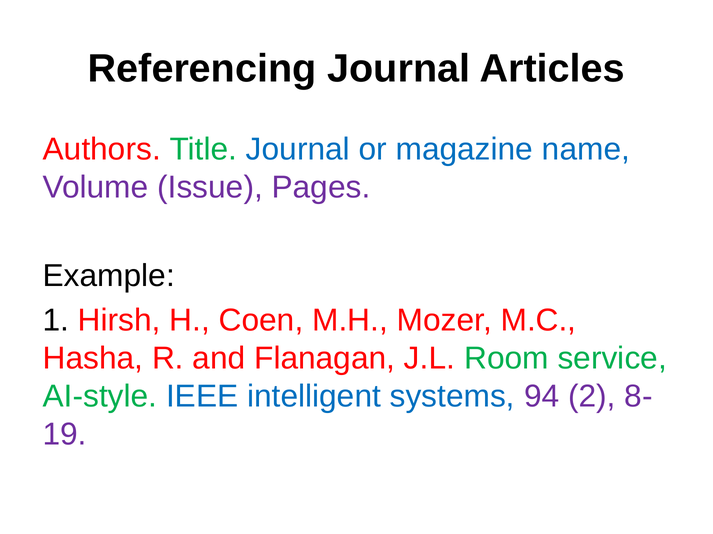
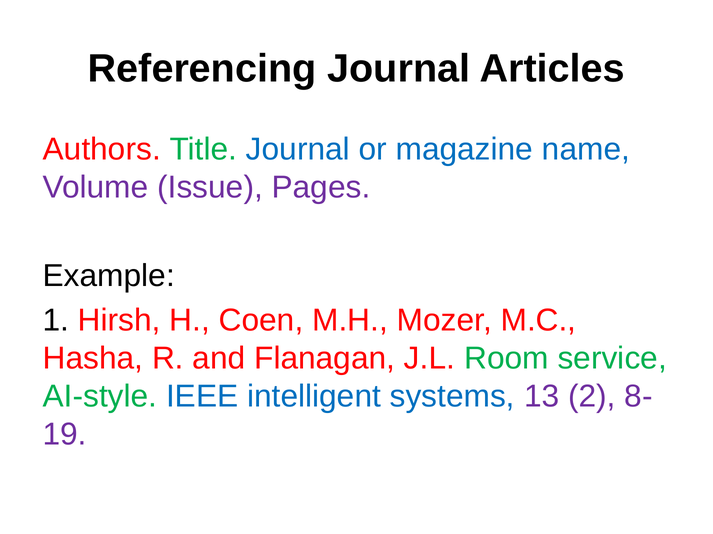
94: 94 -> 13
